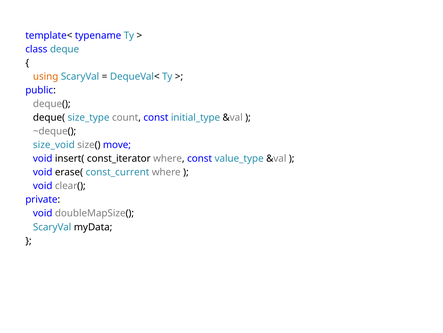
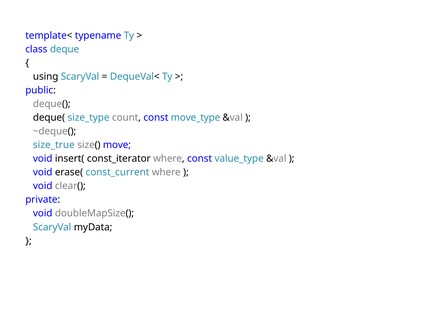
using colour: orange -> black
initial_type: initial_type -> move_type
size_void: size_void -> size_true
